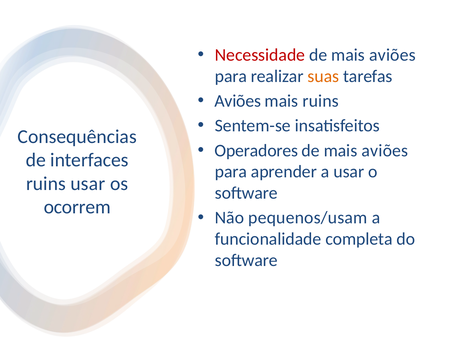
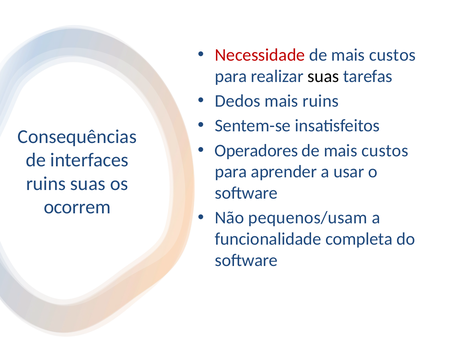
aviões at (392, 55): aviões -> custos
suas at (323, 76) colour: orange -> black
Aviões at (238, 101): Aviões -> Dedos
aviões at (385, 151): aviões -> custos
ruins usar: usar -> suas
